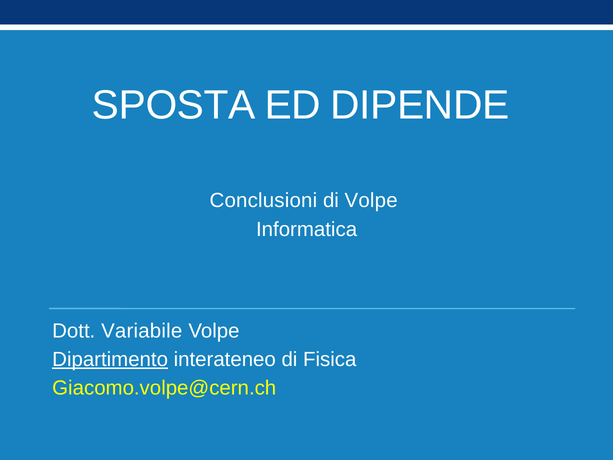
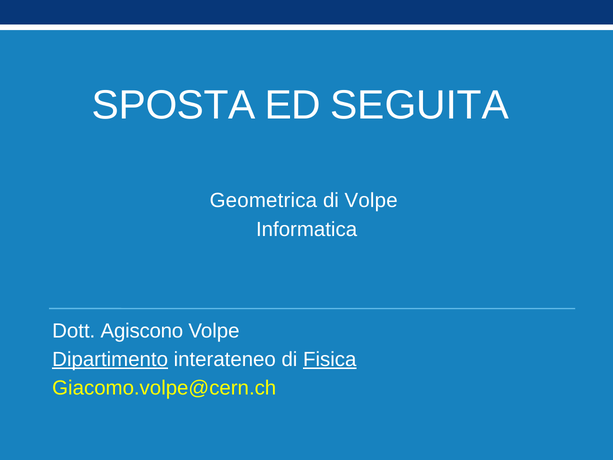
DIPENDE: DIPENDE -> SEGUITA
Conclusioni: Conclusioni -> Geometrica
Variabile: Variabile -> Agiscono
Fisica underline: none -> present
